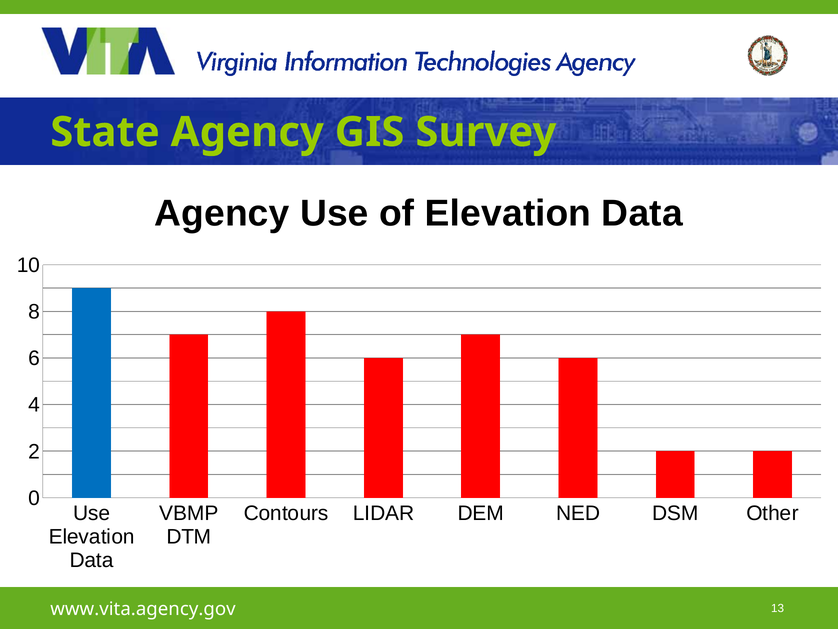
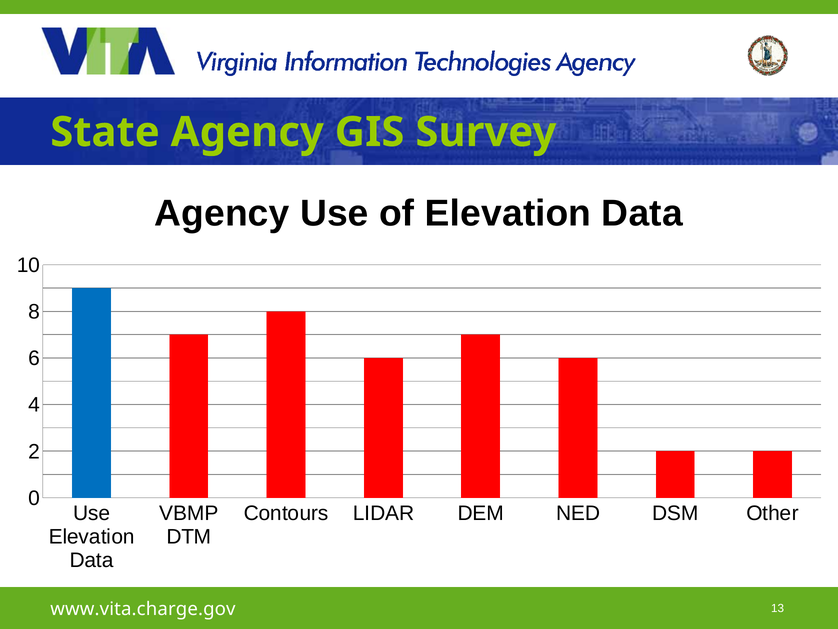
www.vita.agency.gov: www.vita.agency.gov -> www.vita.charge.gov
